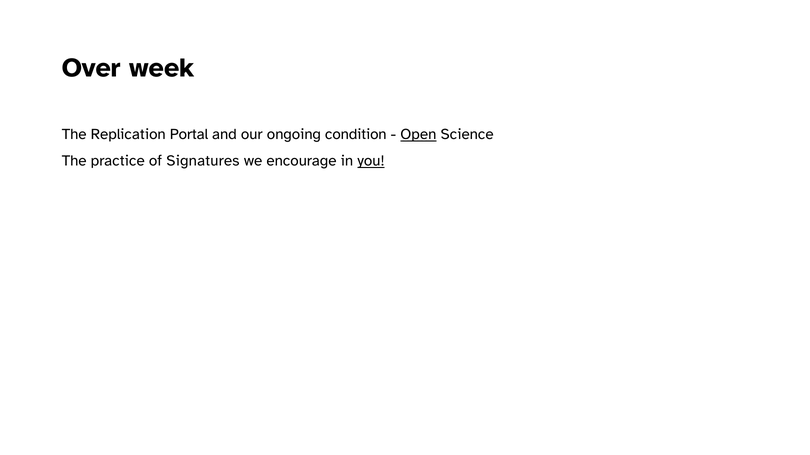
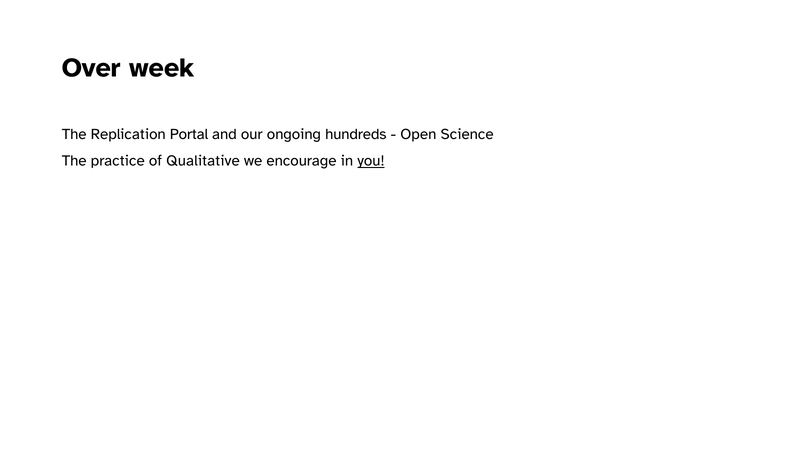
condition: condition -> hundreds
Open underline: present -> none
Signatures: Signatures -> Qualitative
